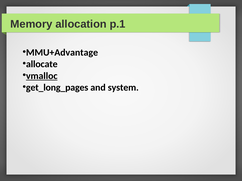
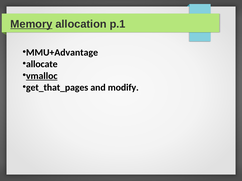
Memory underline: none -> present
get_long_pages: get_long_pages -> get_that_pages
system: system -> modify
